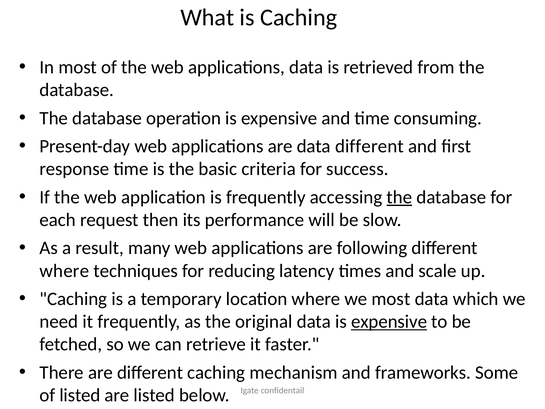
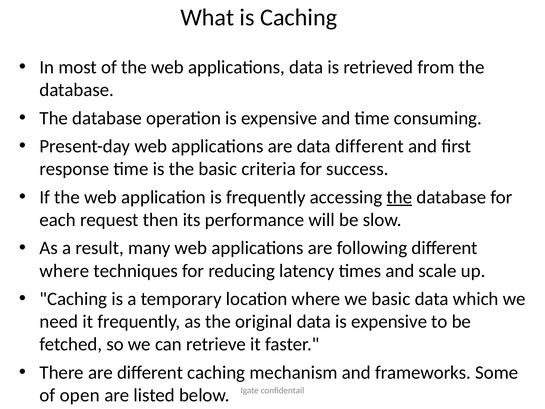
we most: most -> basic
expensive at (389, 321) underline: present -> none
of listed: listed -> open
